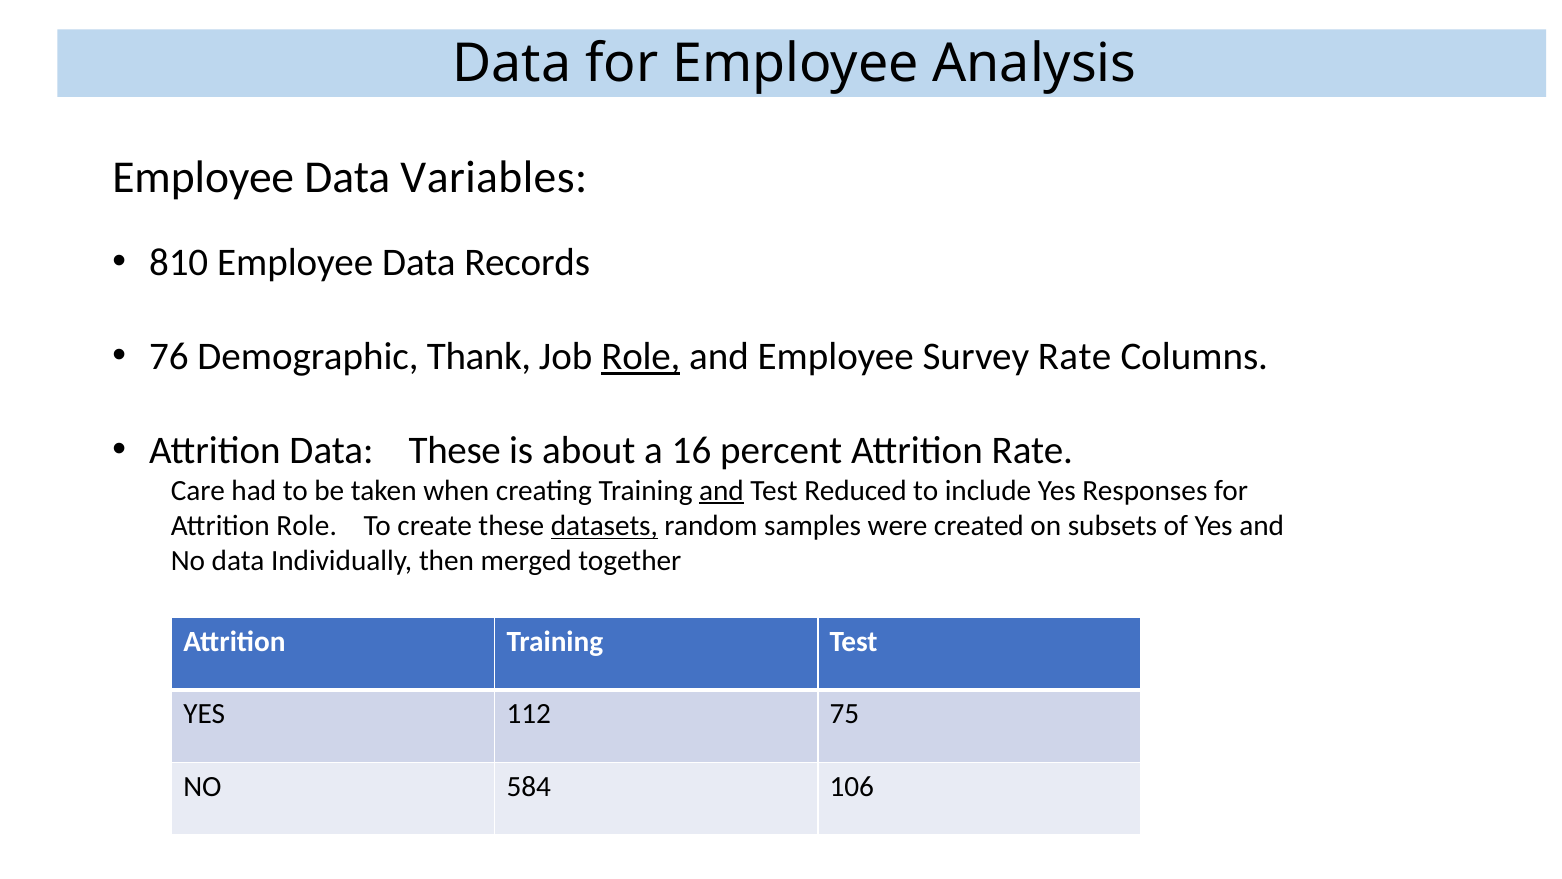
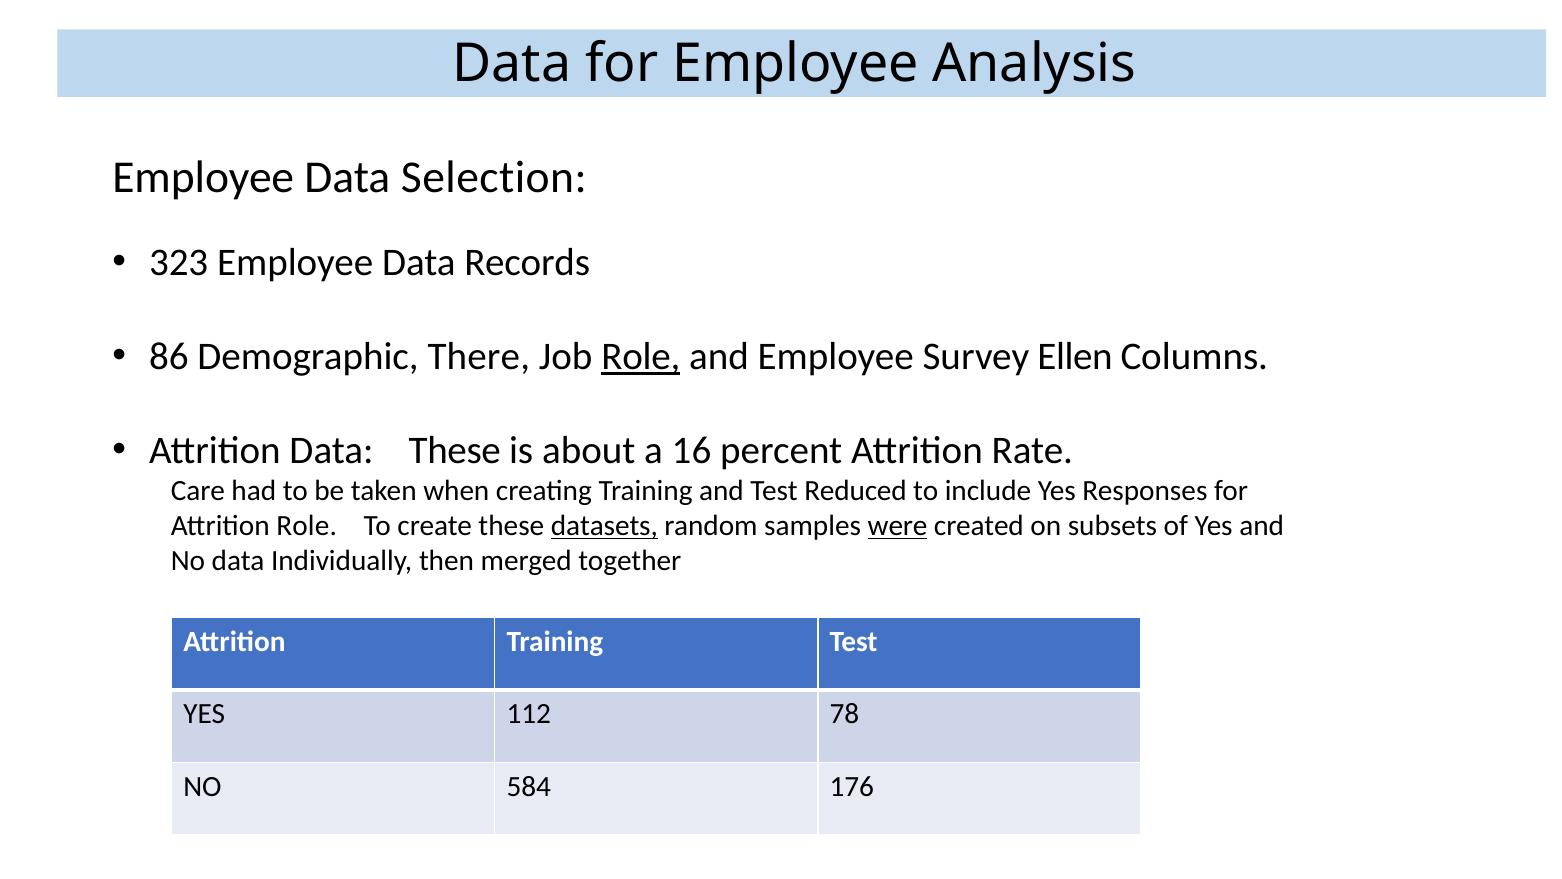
Variables: Variables -> Selection
810: 810 -> 323
76: 76 -> 86
Thank: Thank -> There
Survey Rate: Rate -> Ellen
and at (722, 490) underline: present -> none
were underline: none -> present
75: 75 -> 78
106: 106 -> 176
